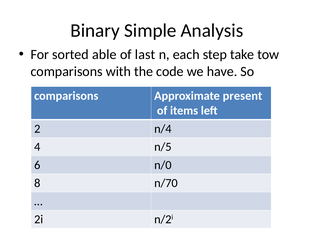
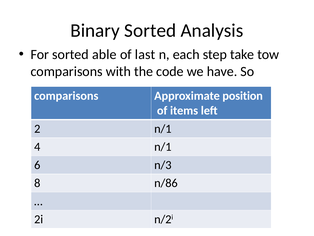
Binary Simple: Simple -> Sorted
present: present -> position
2 n/4: n/4 -> n/1
4 n/5: n/5 -> n/1
n/0: n/0 -> n/3
n/70: n/70 -> n/86
